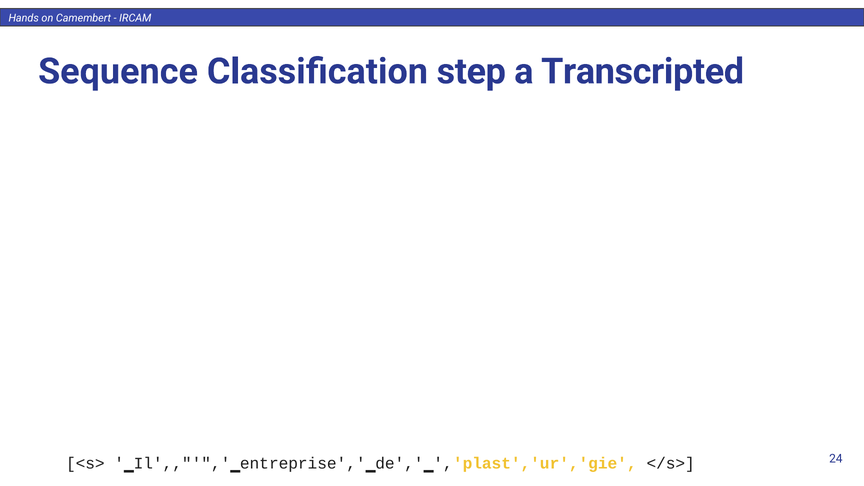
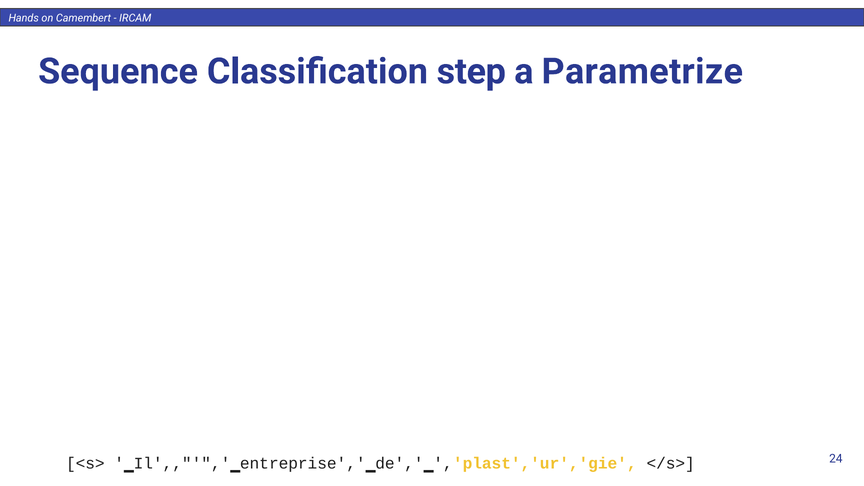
Transcripted: Transcripted -> Parametrize
